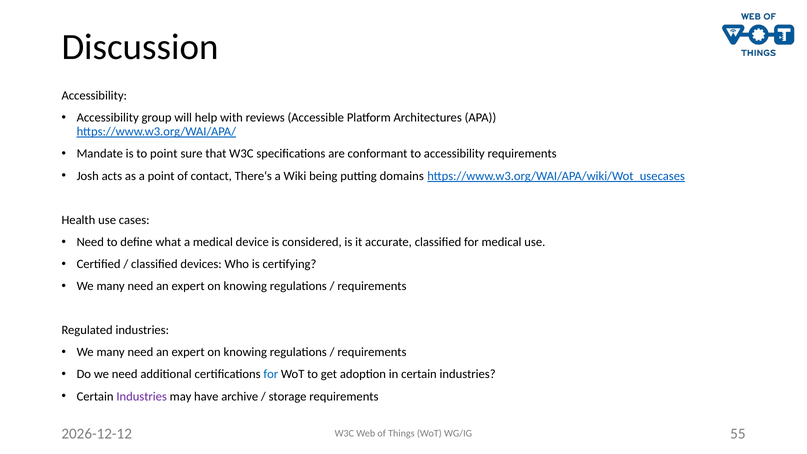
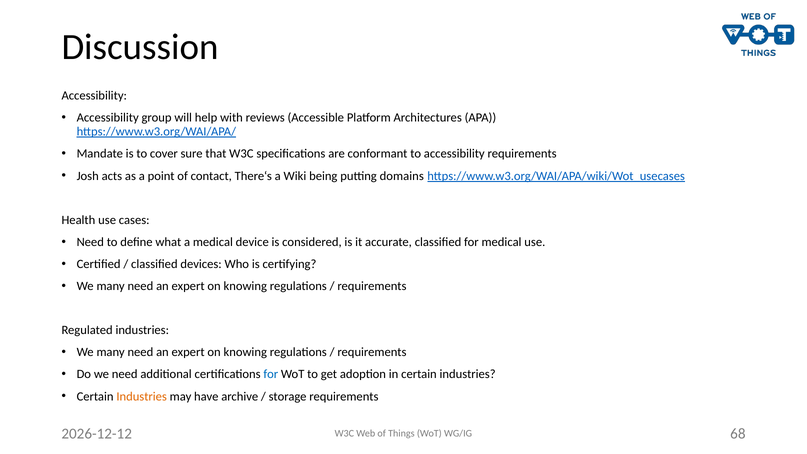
to point: point -> cover
Industries at (142, 396) colour: purple -> orange
55: 55 -> 68
